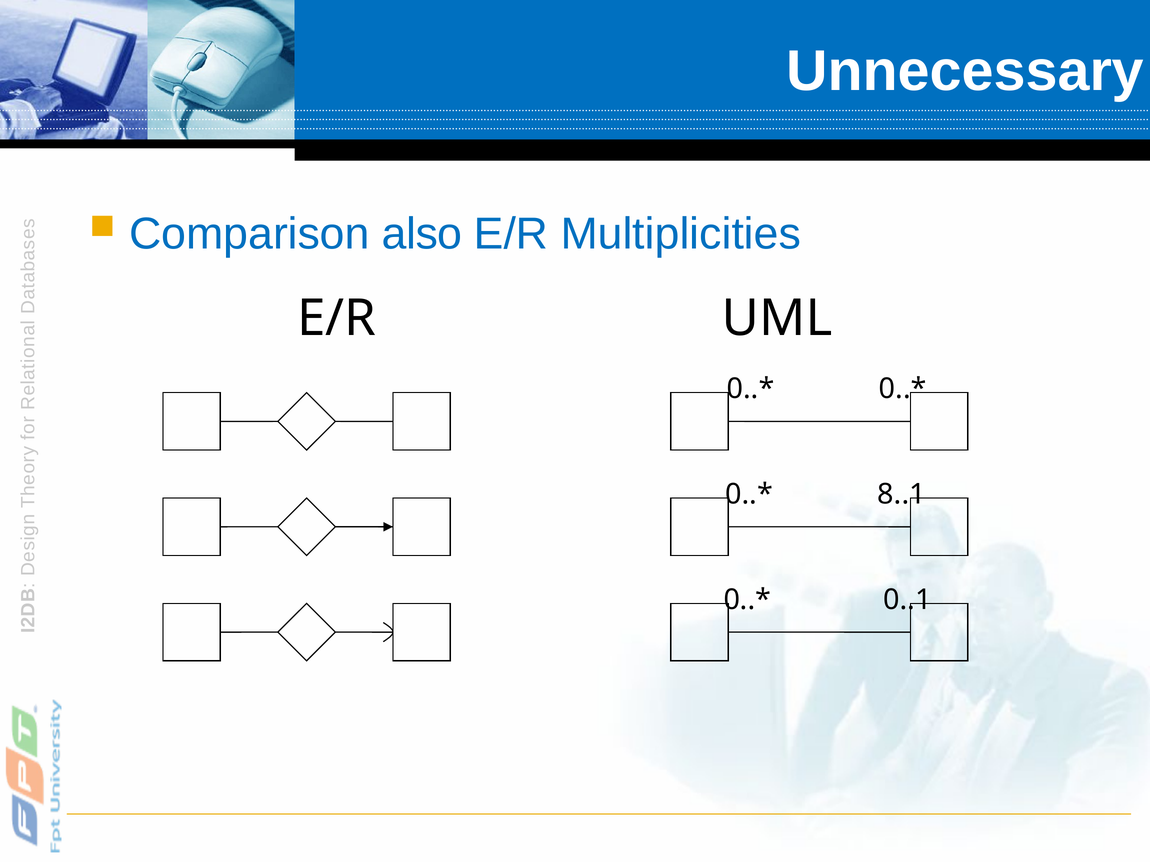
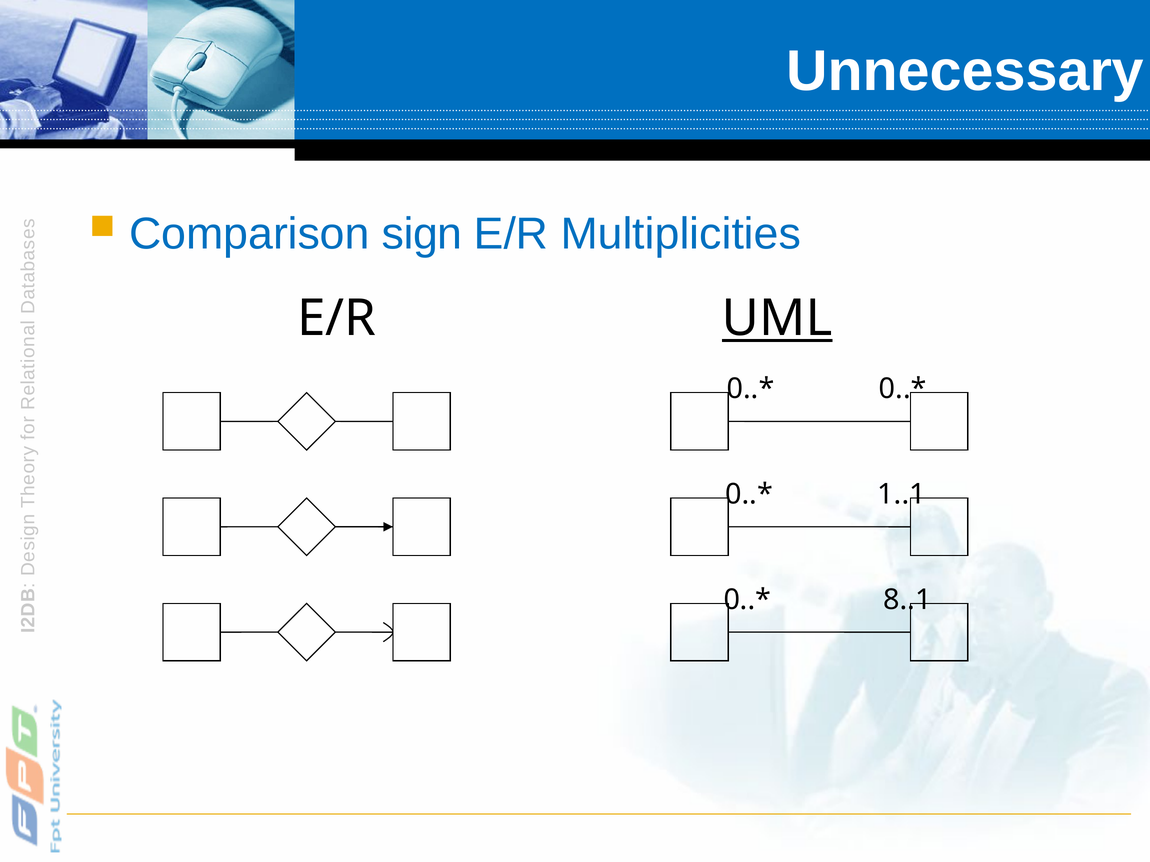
also: also -> sign
UML underline: none -> present
8..1: 8..1 -> 1..1
0..1: 0..1 -> 8..1
